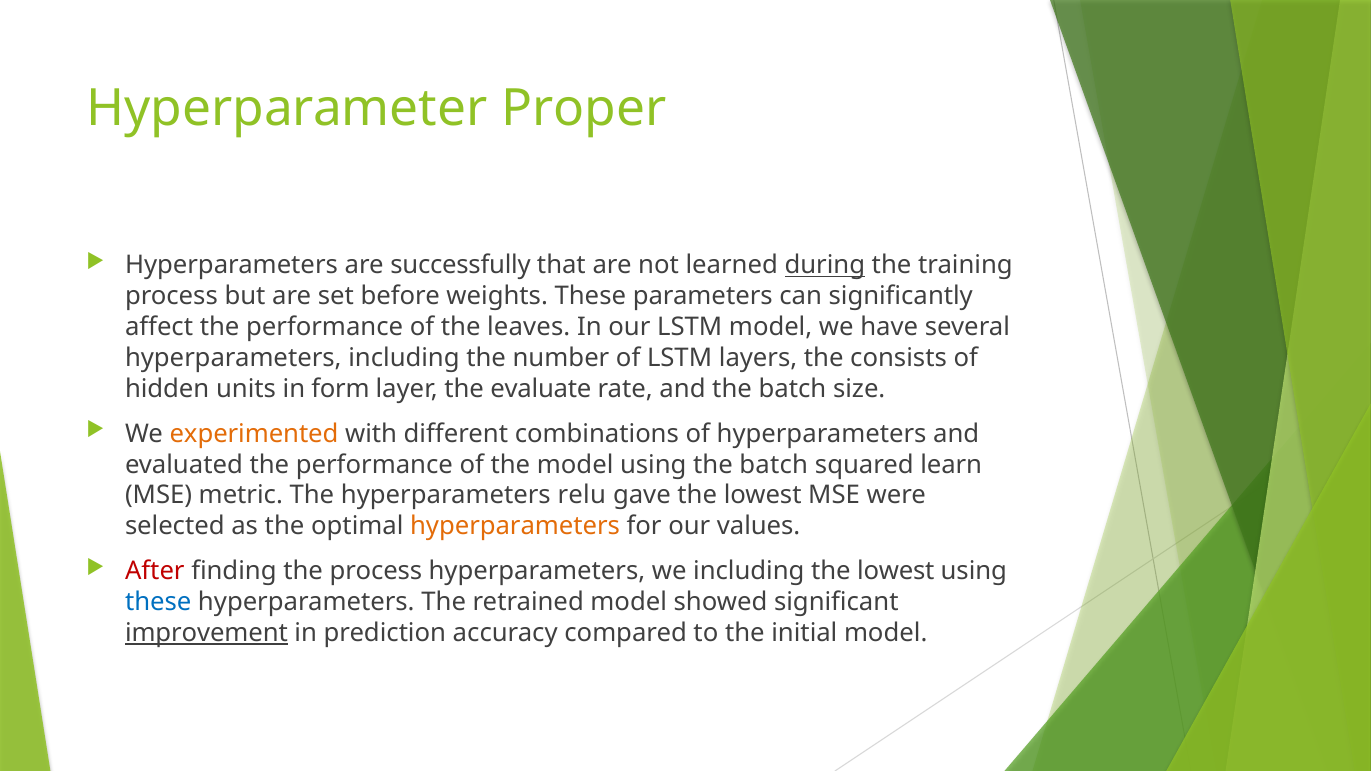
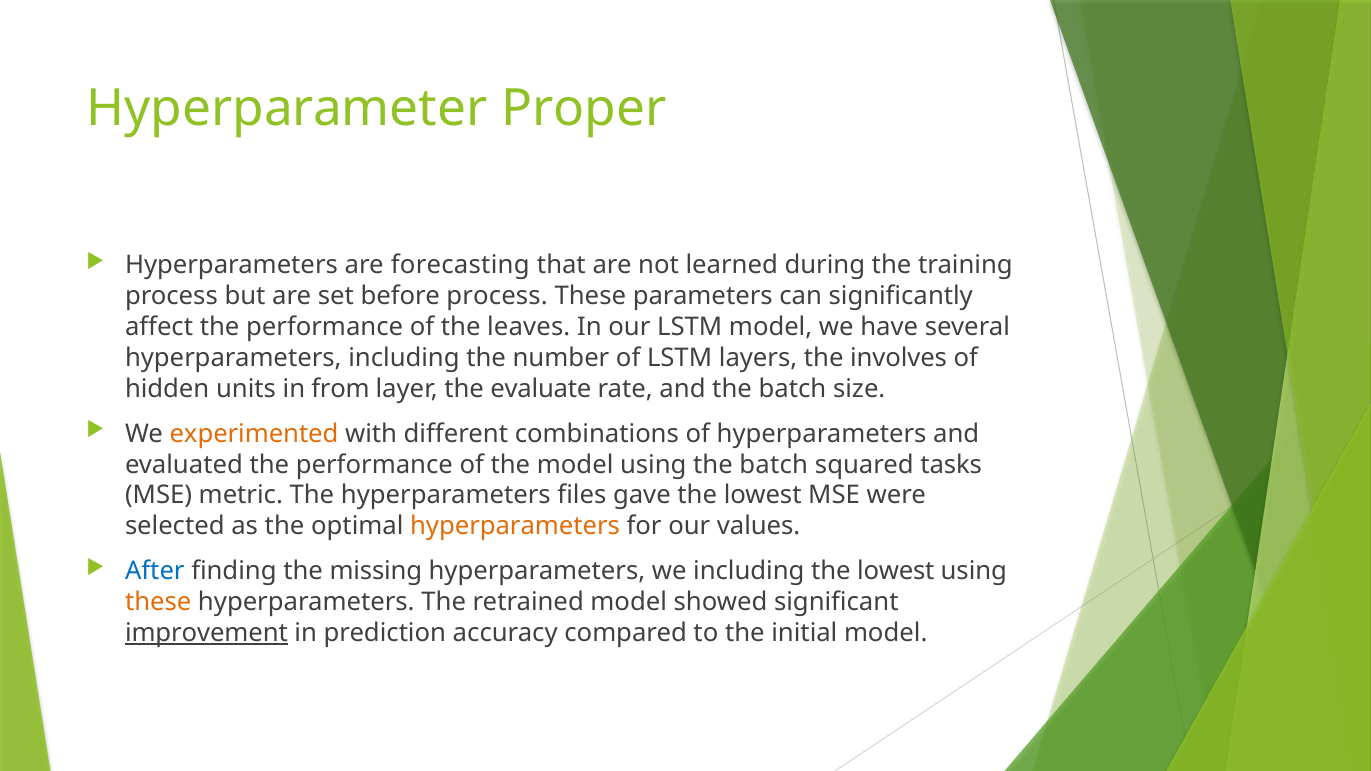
successfully: successfully -> forecasting
during underline: present -> none
before weights: weights -> process
consists: consists -> involves
form: form -> from
learn: learn -> tasks
relu: relu -> files
After colour: red -> blue
the process: process -> missing
these at (158, 602) colour: blue -> orange
